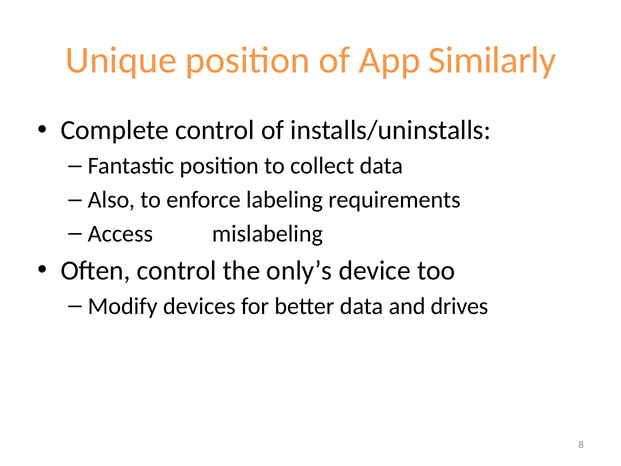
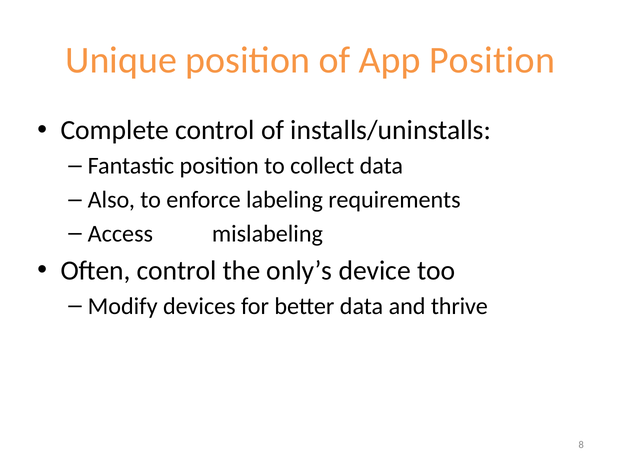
App Similarly: Similarly -> Position
drives: drives -> thrive
